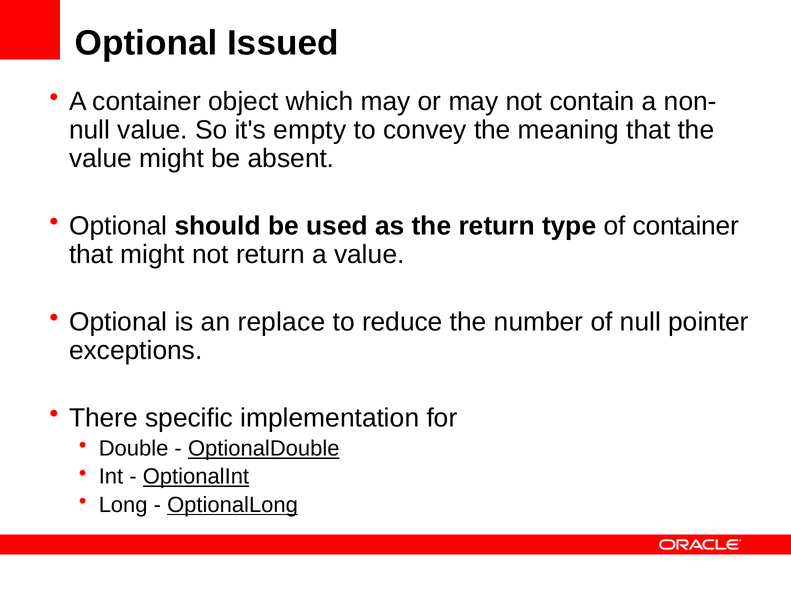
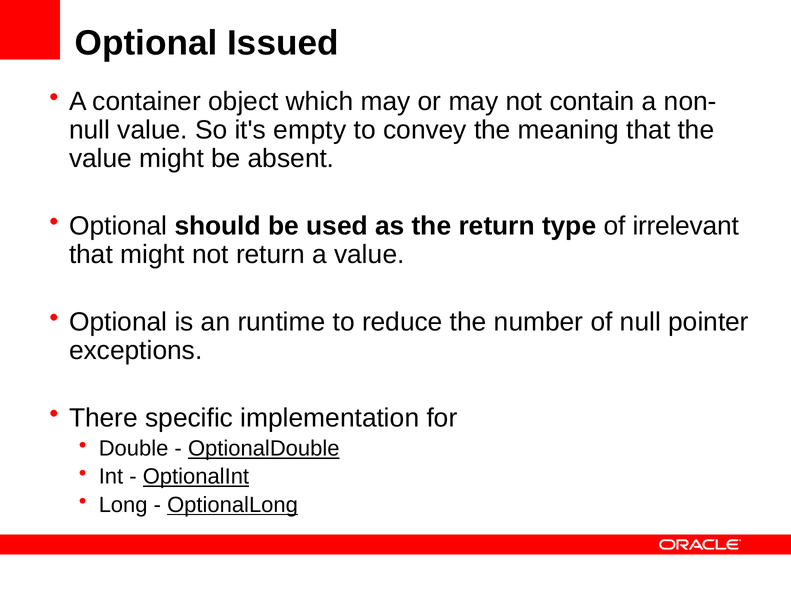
of container: container -> irrelevant
replace: replace -> runtime
